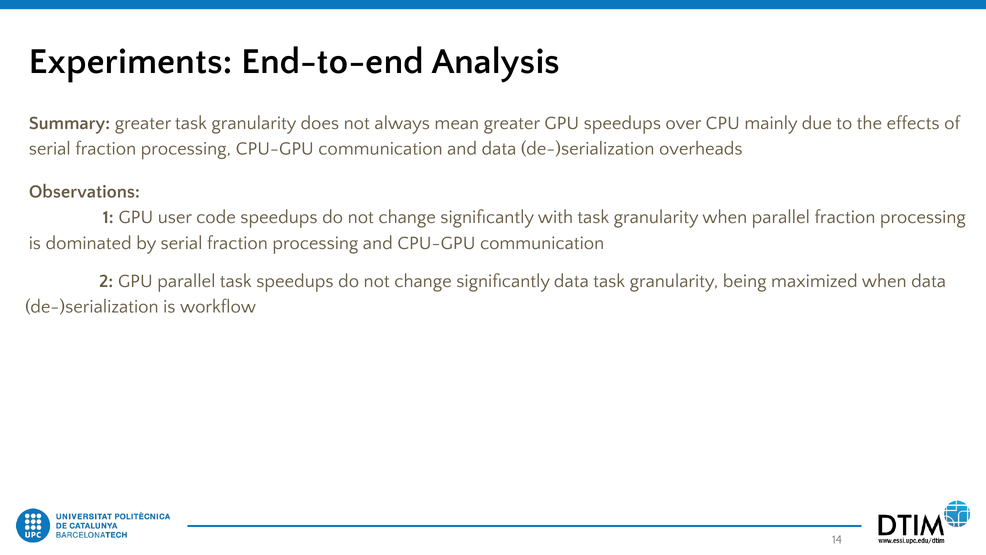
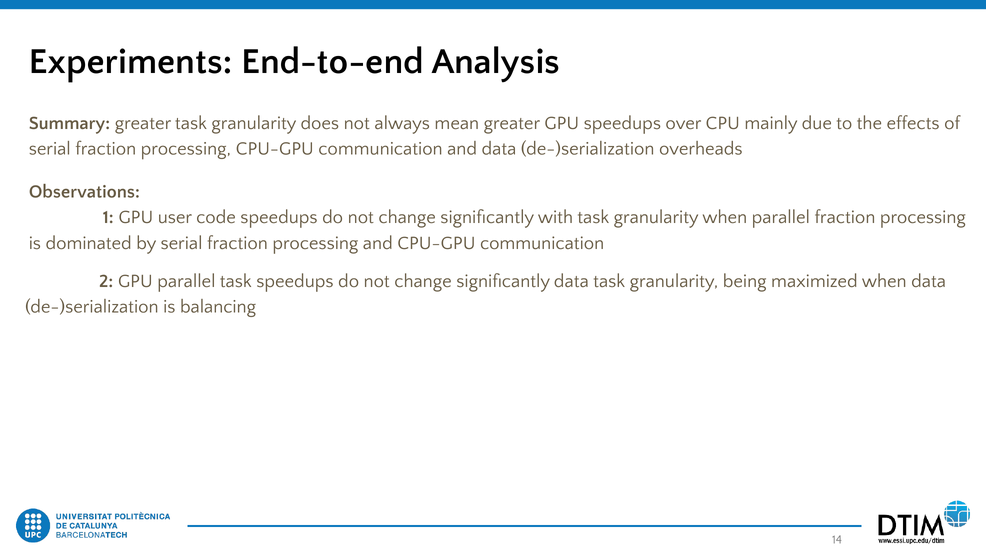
workflow: workflow -> balancing
